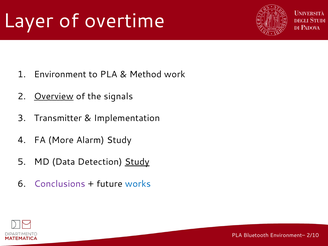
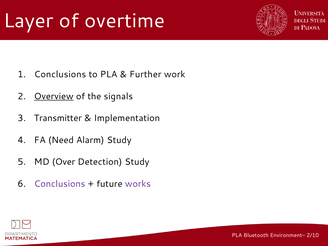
Environment at (60, 74): Environment -> Conclusions
Method: Method -> Further
More: More -> Need
Data: Data -> Over
Study at (137, 162) underline: present -> none
works colour: blue -> purple
